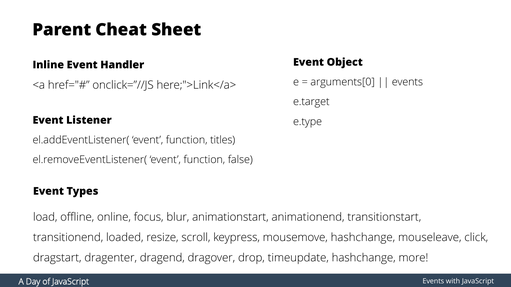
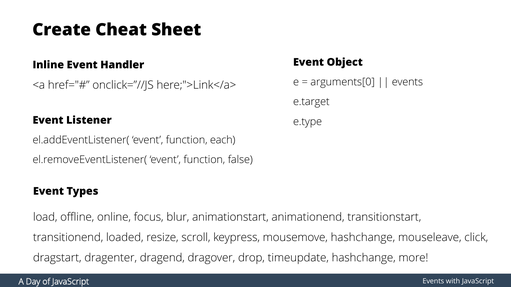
Parent: Parent -> Create
titles: titles -> each
